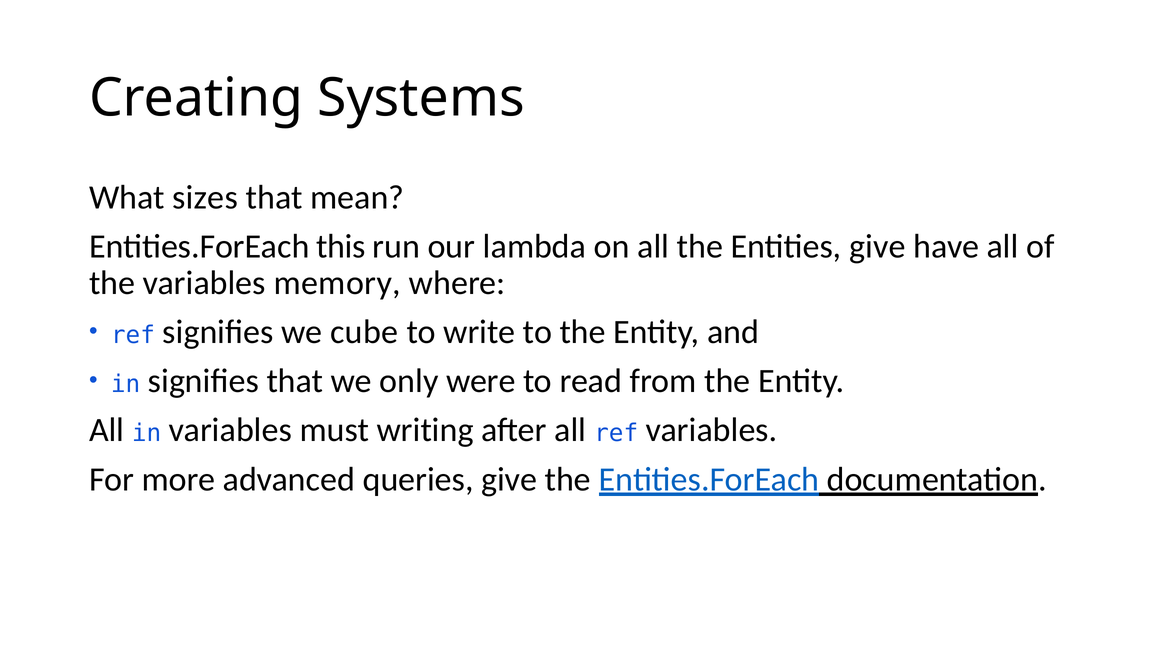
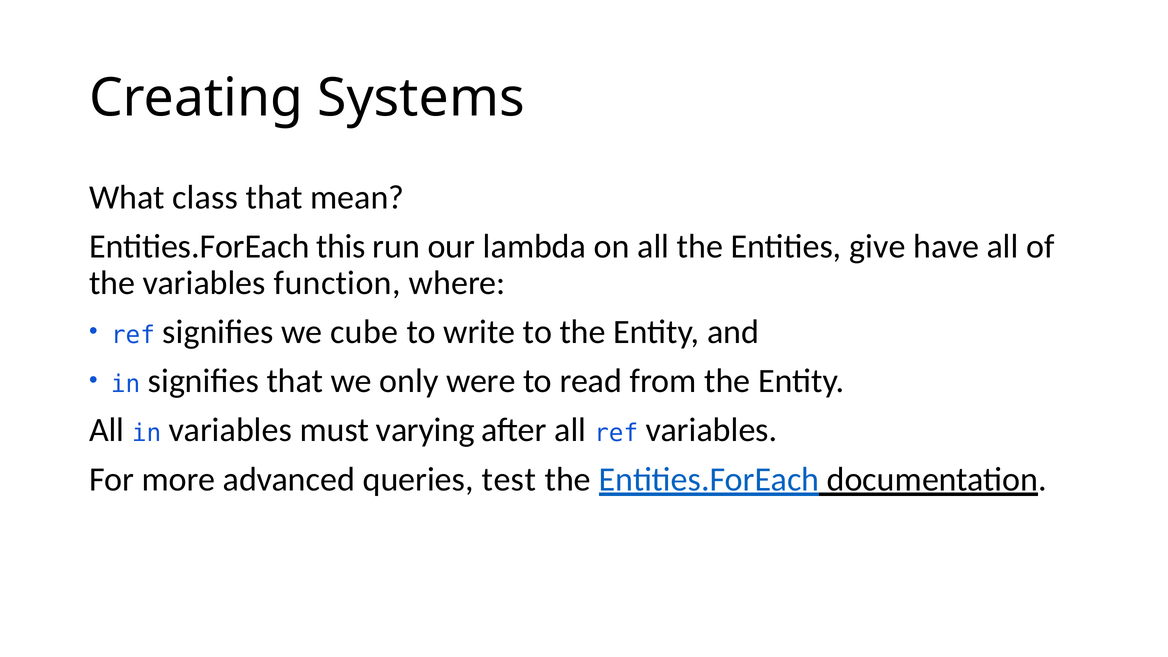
sizes: sizes -> class
memory: memory -> function
writing: writing -> varying
queries give: give -> test
